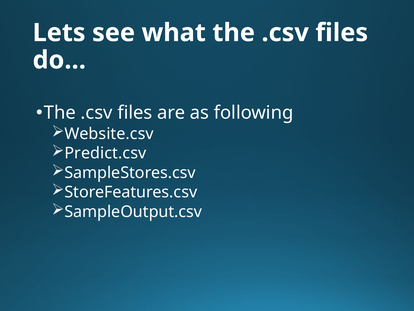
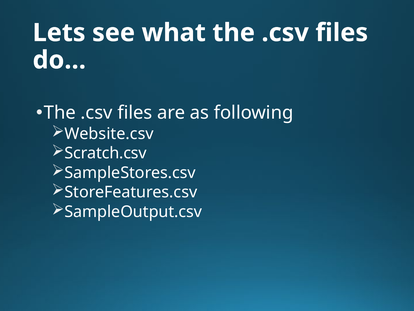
Predict.csv: Predict.csv -> Scratch.csv
